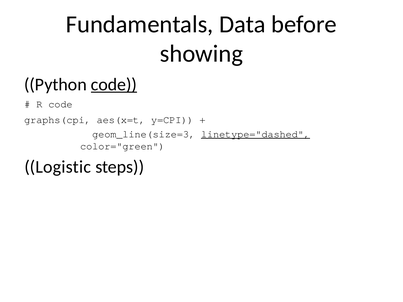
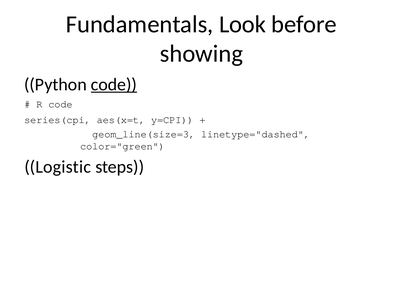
Data: Data -> Look
graphs(cpi: graphs(cpi -> series(cpi
linetype="dashed underline: present -> none
